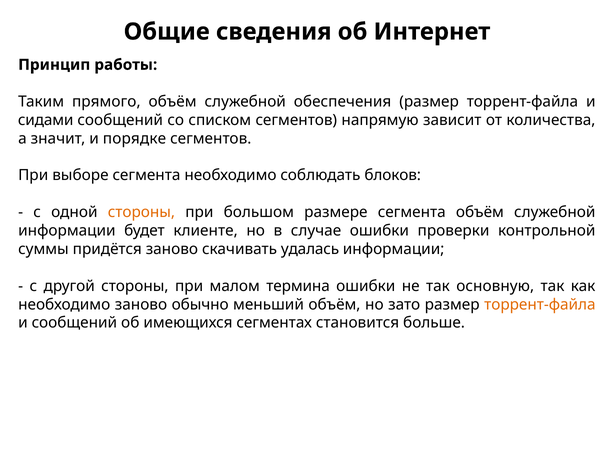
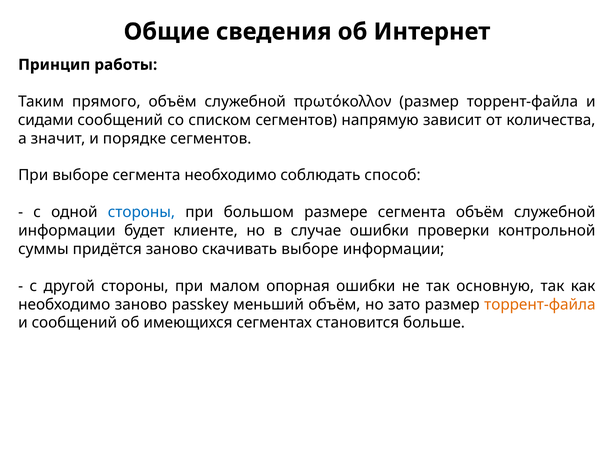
обеспечения: обеспечения -> πρωτόκολλον
блоков: блоков -> способ
стороны at (141, 212) colour: orange -> blue
скачивать удалась: удалась -> выборе
термина: термина -> опорная
обычно: обычно -> passkey
